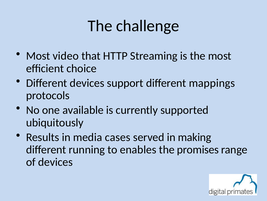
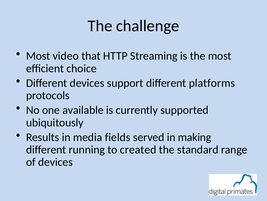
mappings: mappings -> platforms
cases: cases -> fields
enables: enables -> created
promises: promises -> standard
